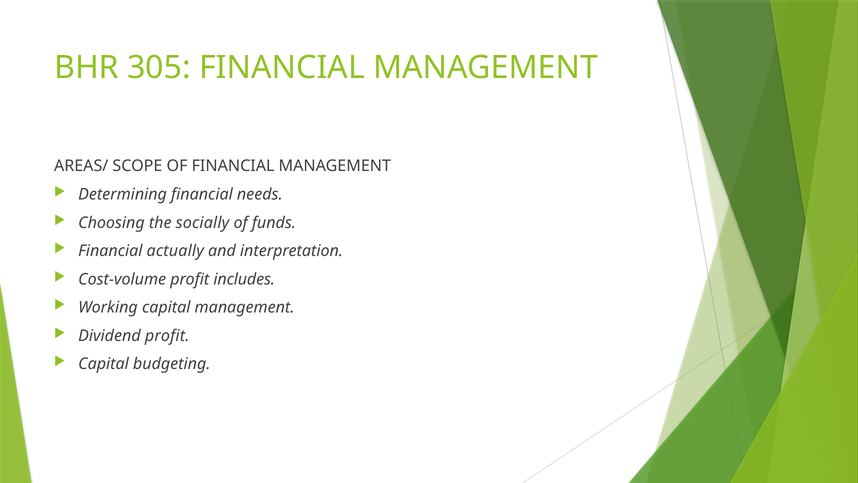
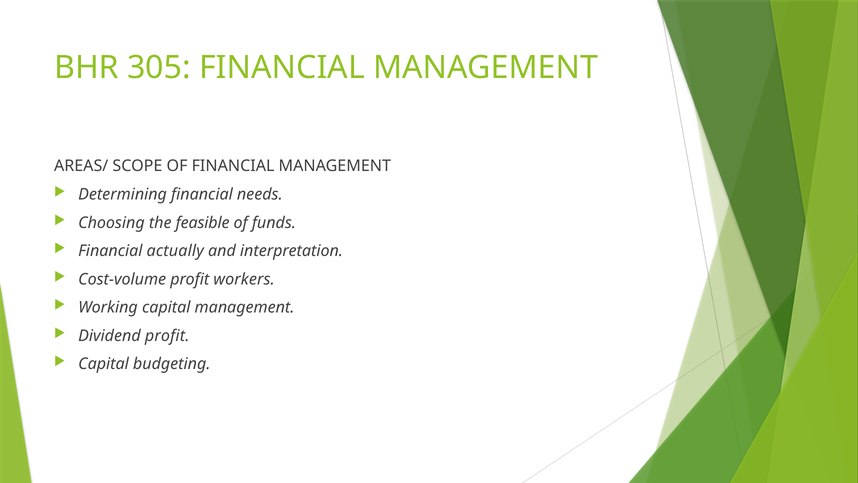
socially: socially -> feasible
includes: includes -> workers
